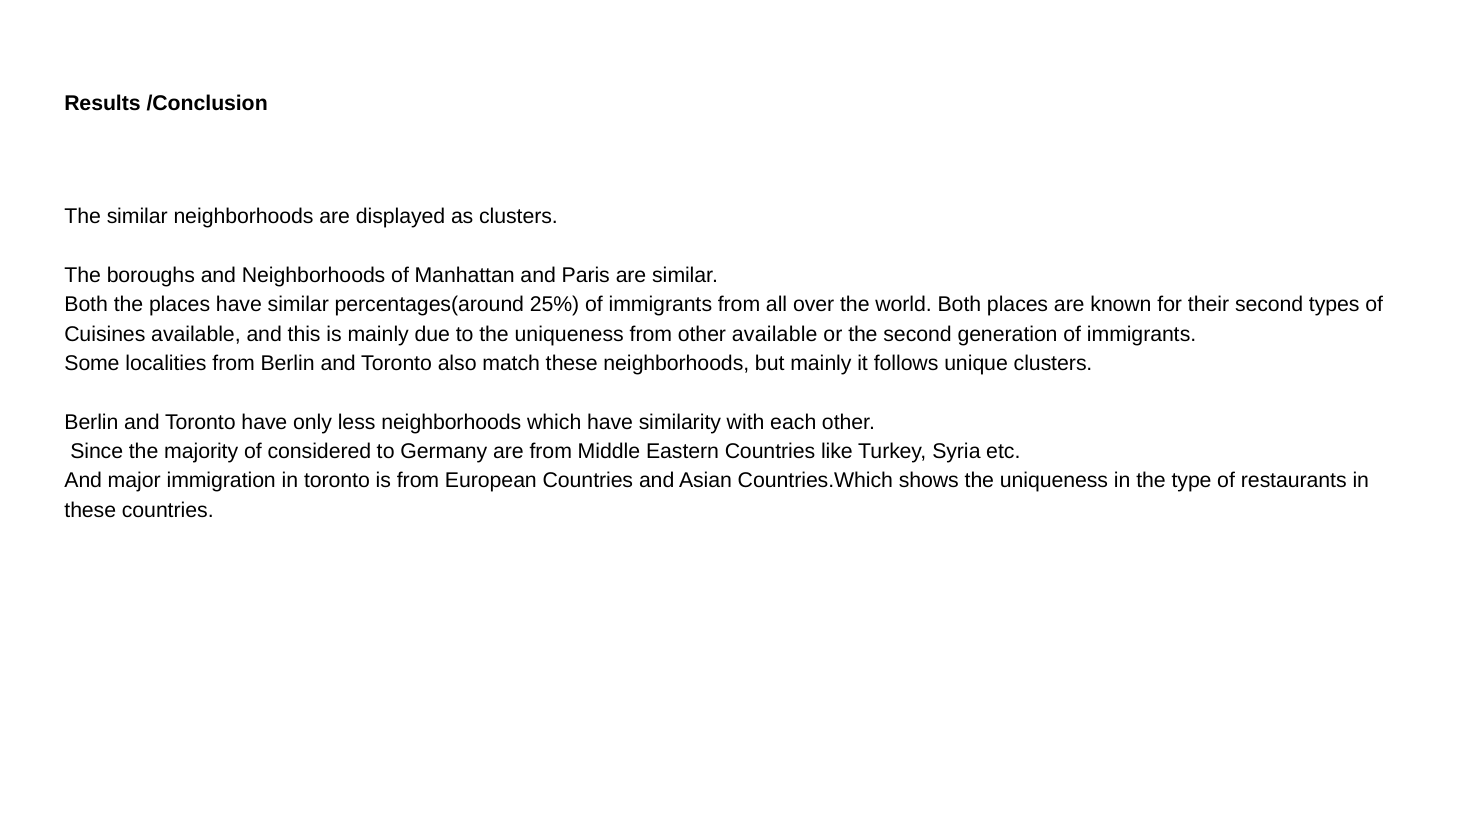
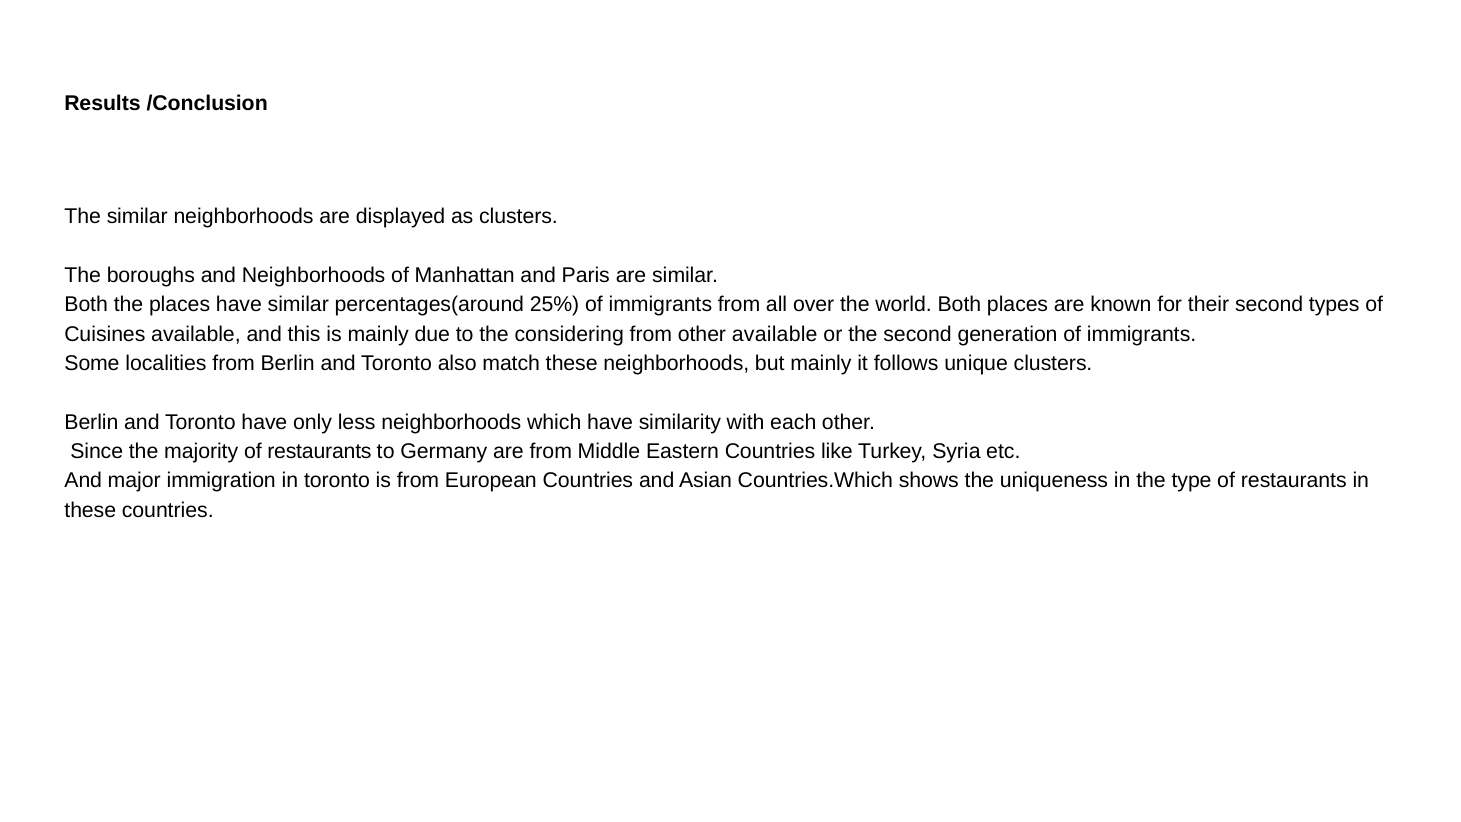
to the uniqueness: uniqueness -> considering
majority of considered: considered -> restaurants
